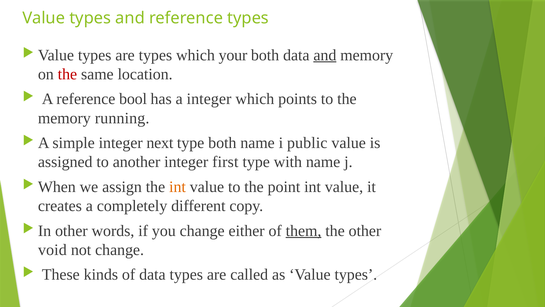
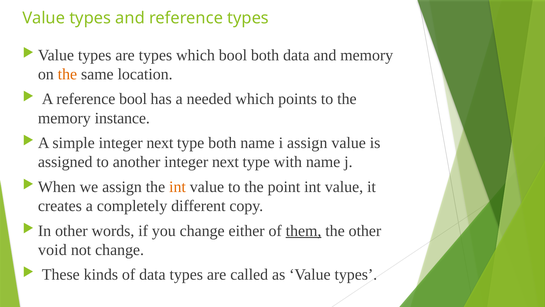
which your: your -> bool
and at (325, 55) underline: present -> none
the at (67, 74) colour: red -> orange
a integer: integer -> needed
running: running -> instance
i public: public -> assign
another integer first: first -> next
